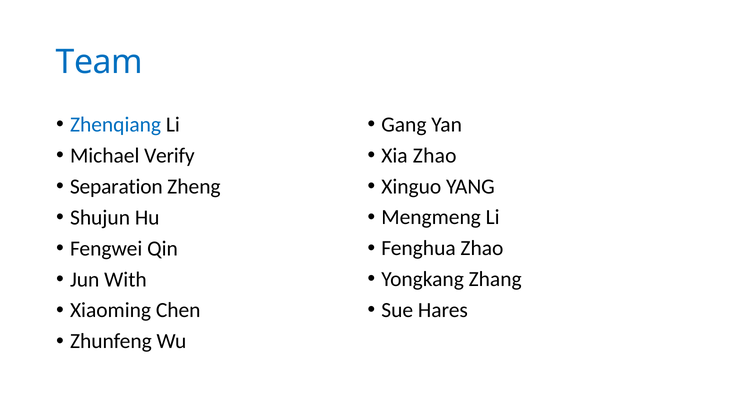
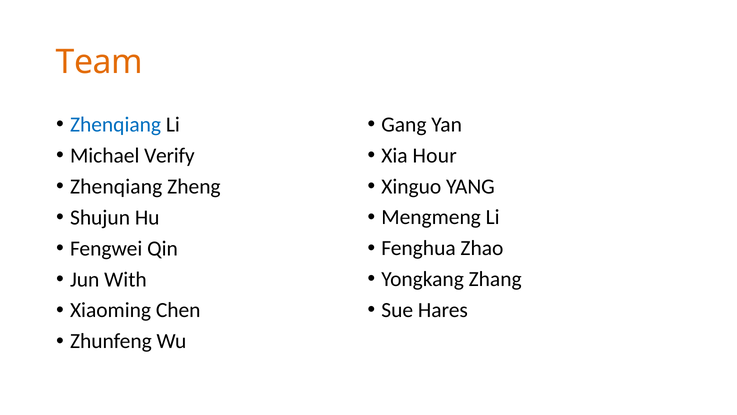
Team colour: blue -> orange
Xia Zhao: Zhao -> Hour
Separation at (116, 186): Separation -> Zhenqiang
